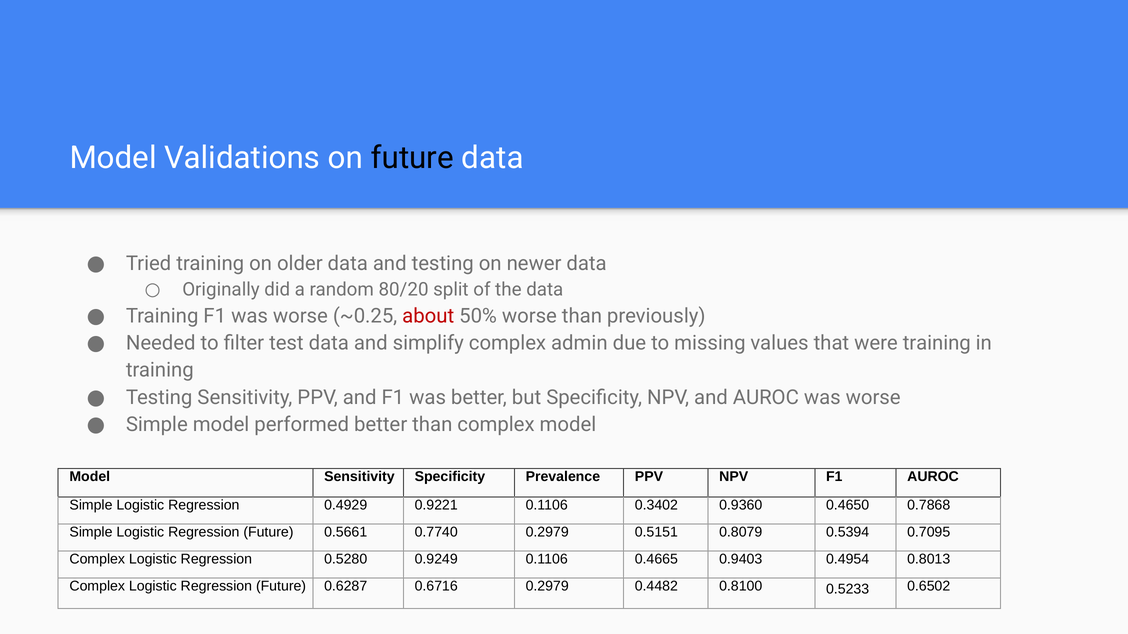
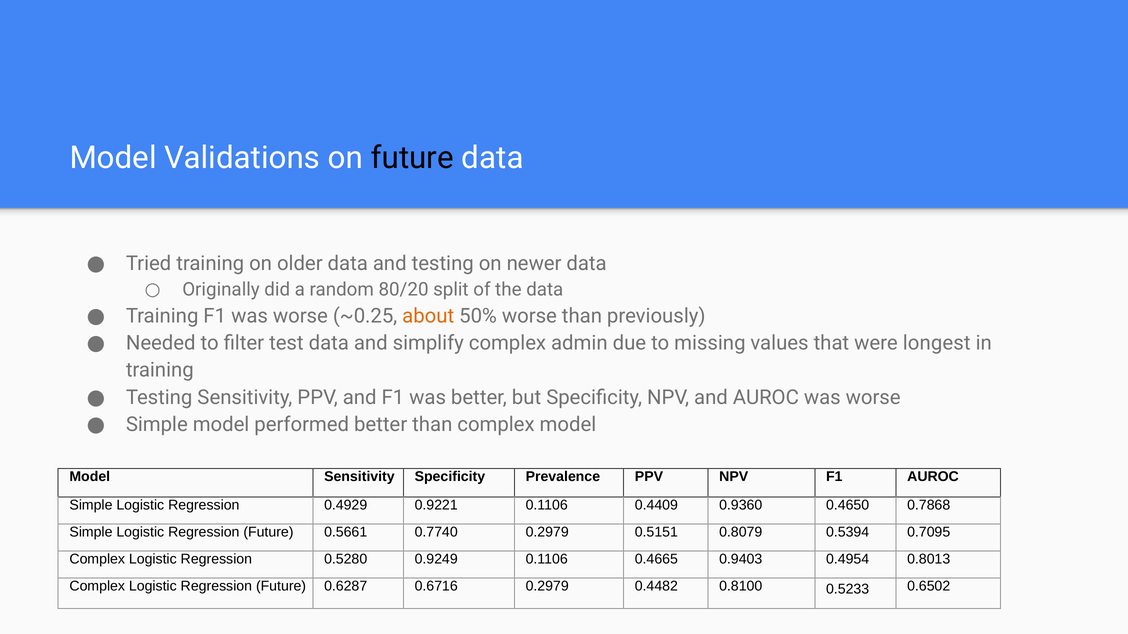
about colour: red -> orange
were training: training -> longest
0.3402: 0.3402 -> 0.4409
